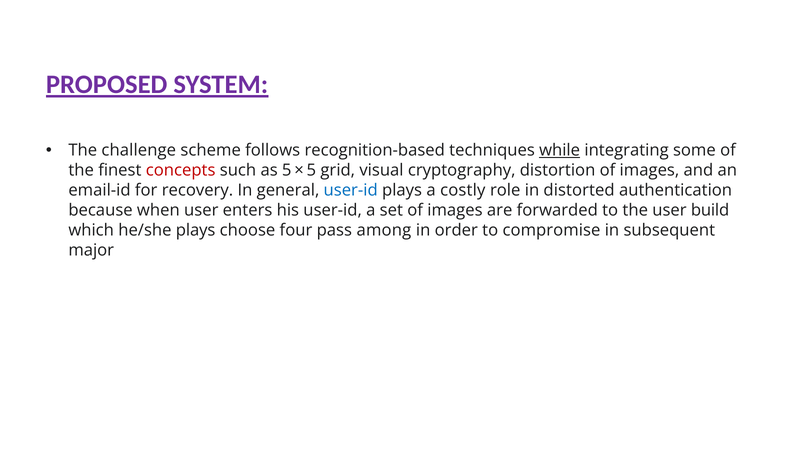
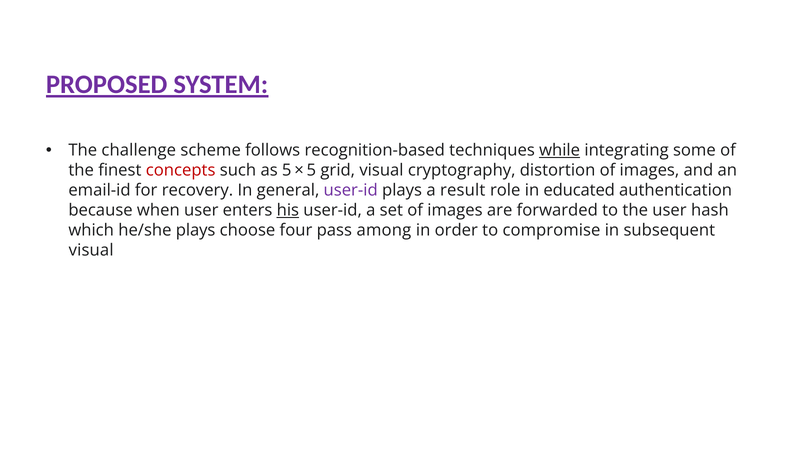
user-id at (351, 191) colour: blue -> purple
costly: costly -> result
distorted: distorted -> educated
his underline: none -> present
build: build -> hash
major at (91, 251): major -> visual
